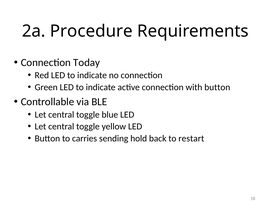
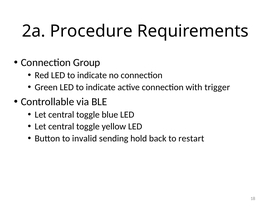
Today: Today -> Group
with button: button -> trigger
carries: carries -> invalid
